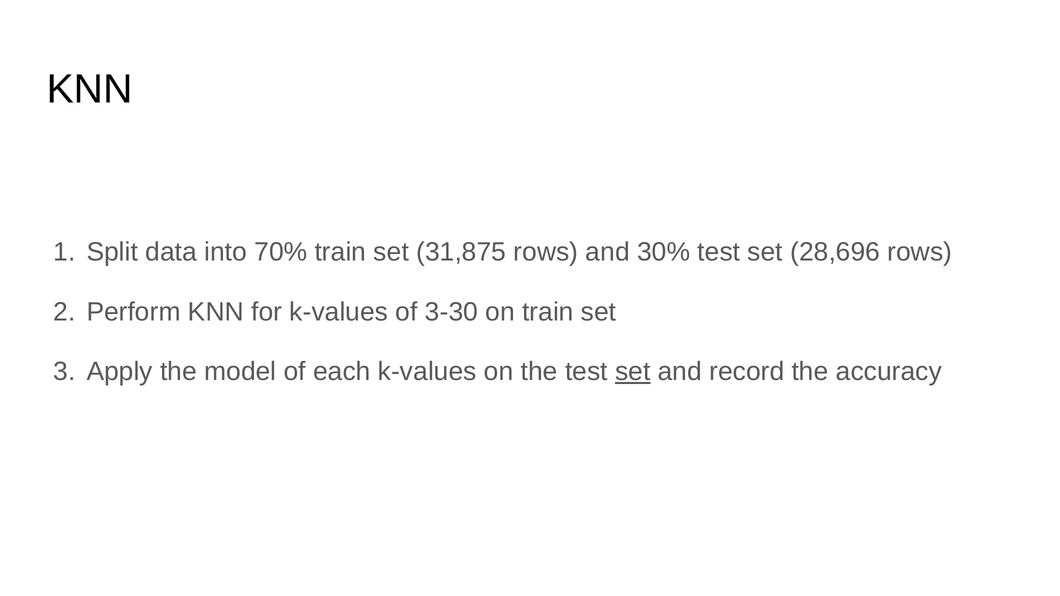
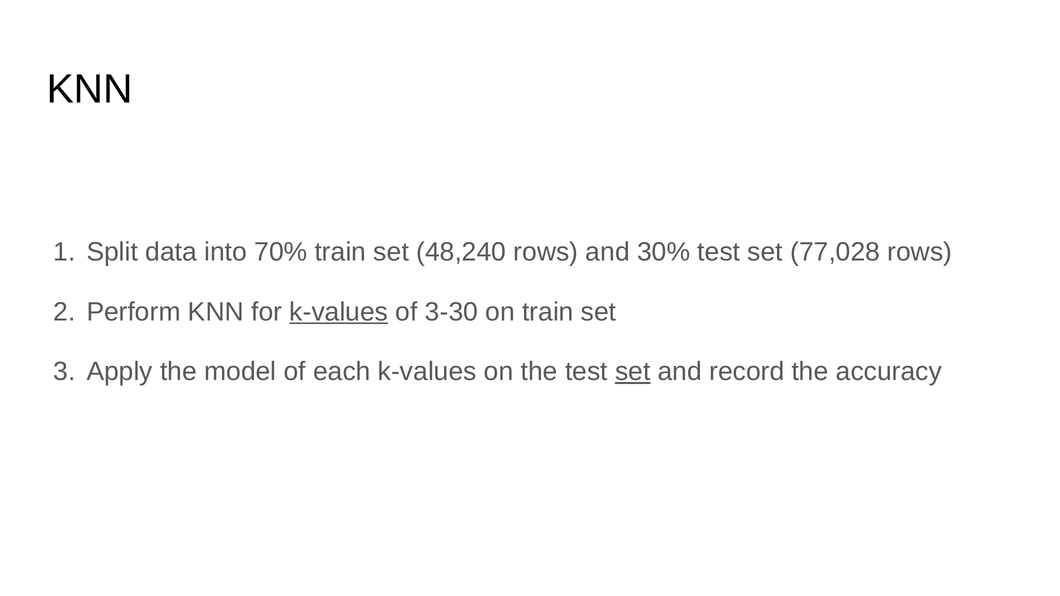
31,875: 31,875 -> 48,240
28,696: 28,696 -> 77,028
k-values at (339, 312) underline: none -> present
